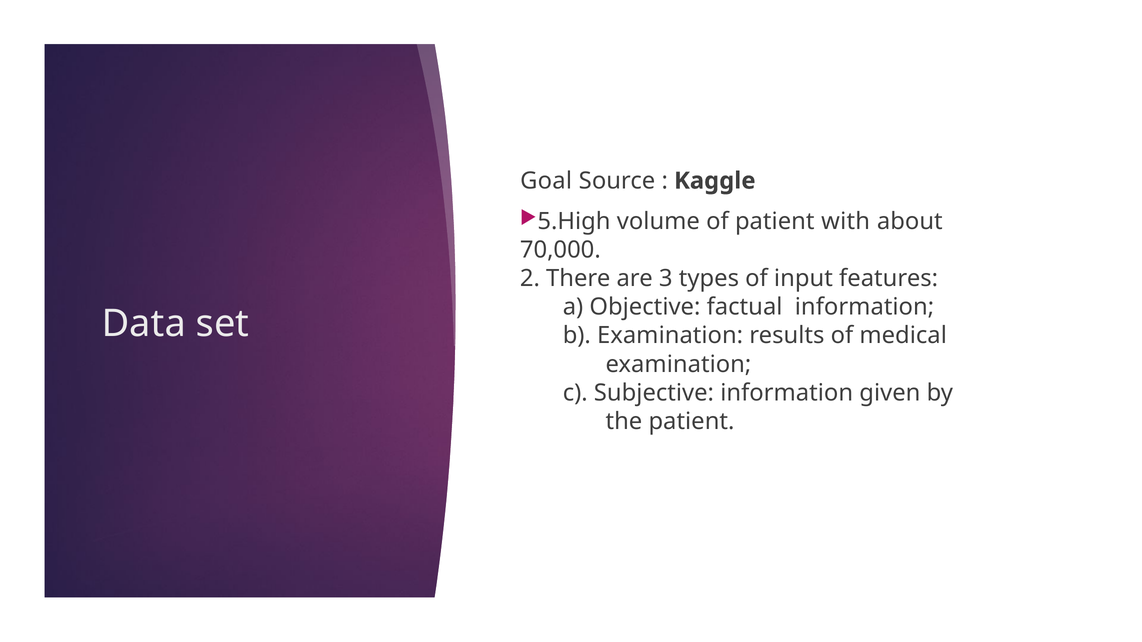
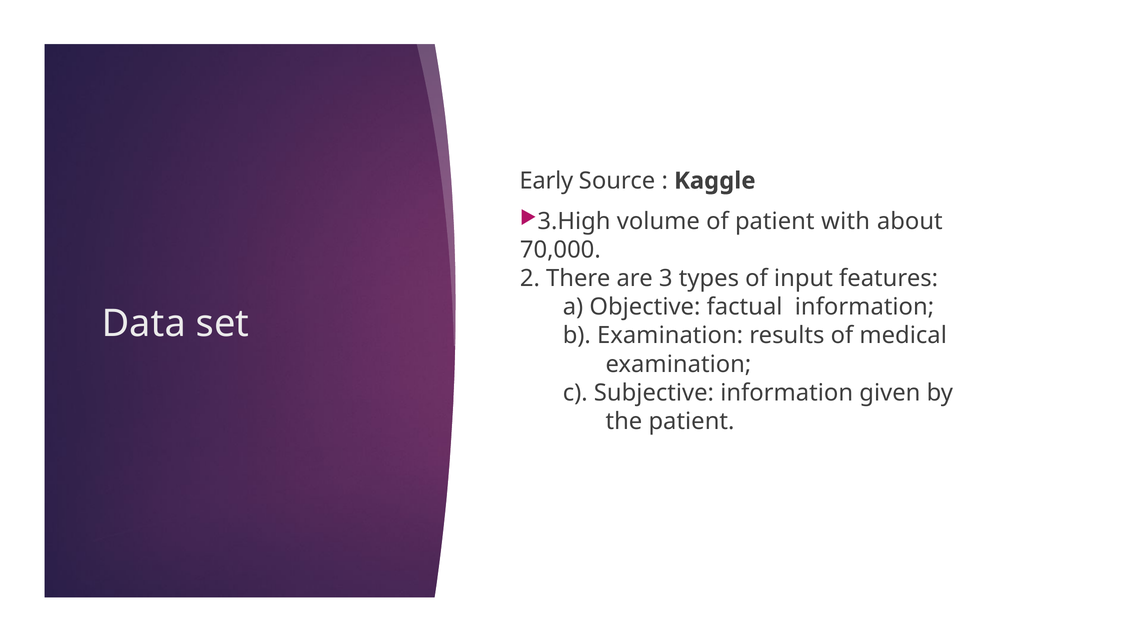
Goal: Goal -> Early
5.High: 5.High -> 3.High
